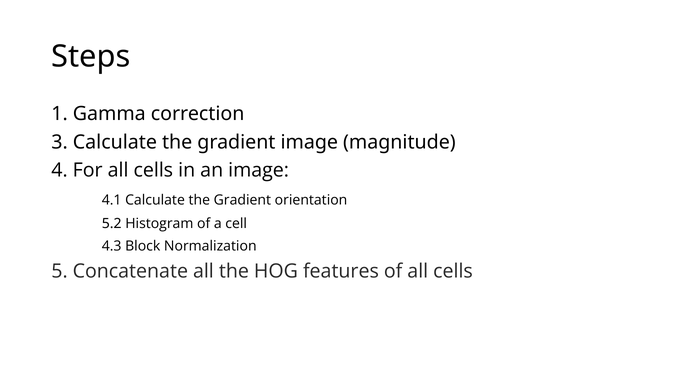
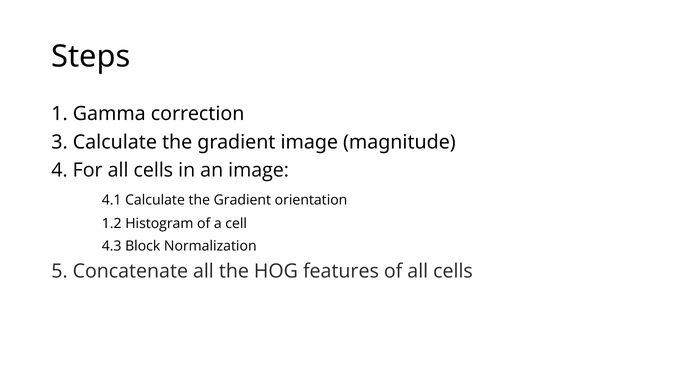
5.2: 5.2 -> 1.2
